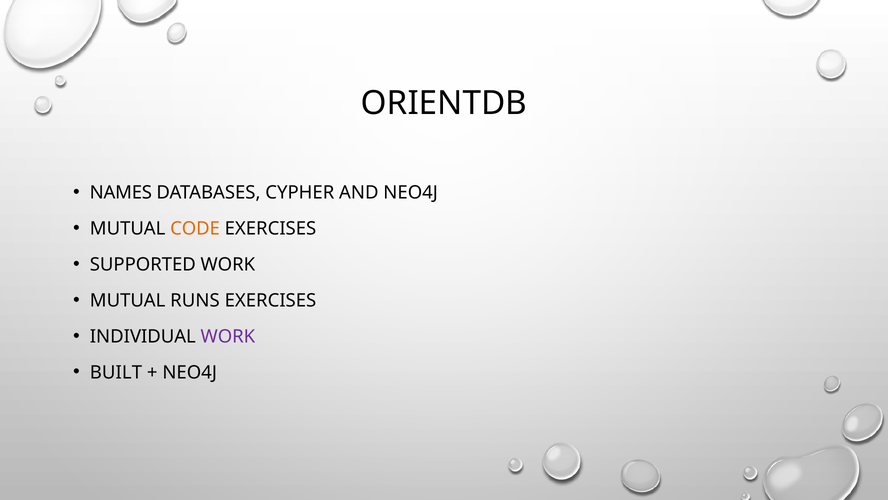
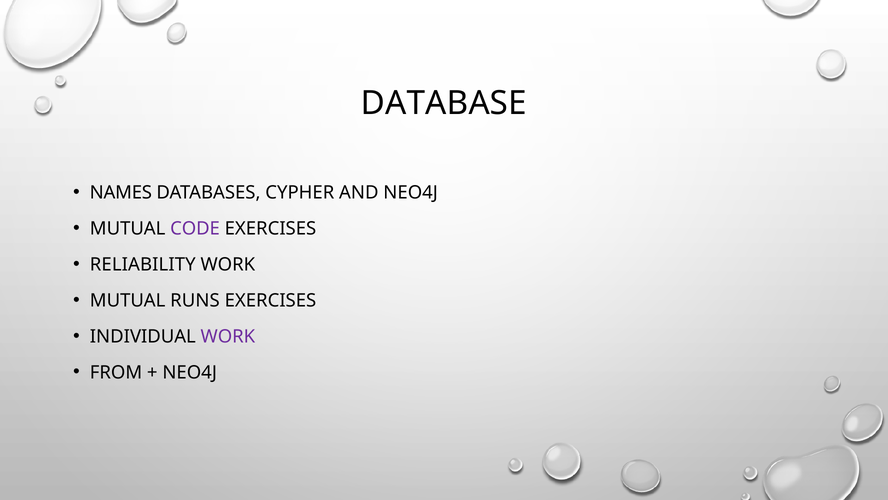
ORIENTDB: ORIENTDB -> DATABASE
CODE colour: orange -> purple
SUPPORTED: SUPPORTED -> RELIABILITY
BUILT: BUILT -> FROM
